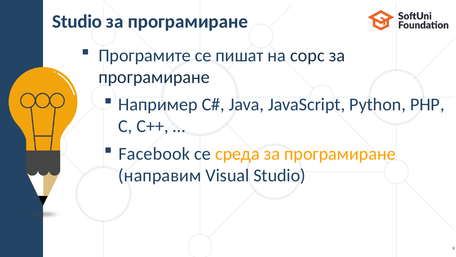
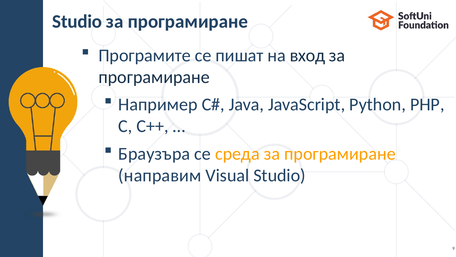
сорс: сорс -> вход
Facebook: Facebook -> Браузъра
